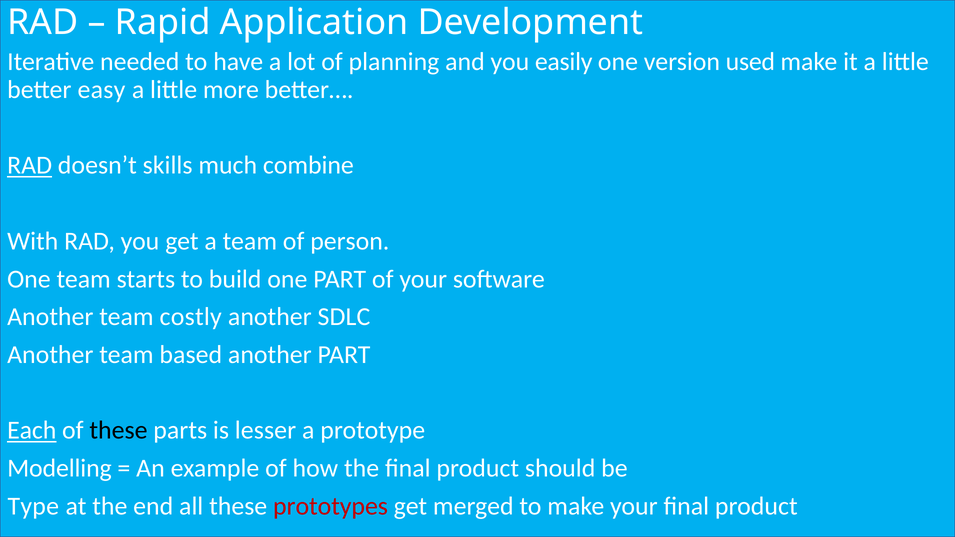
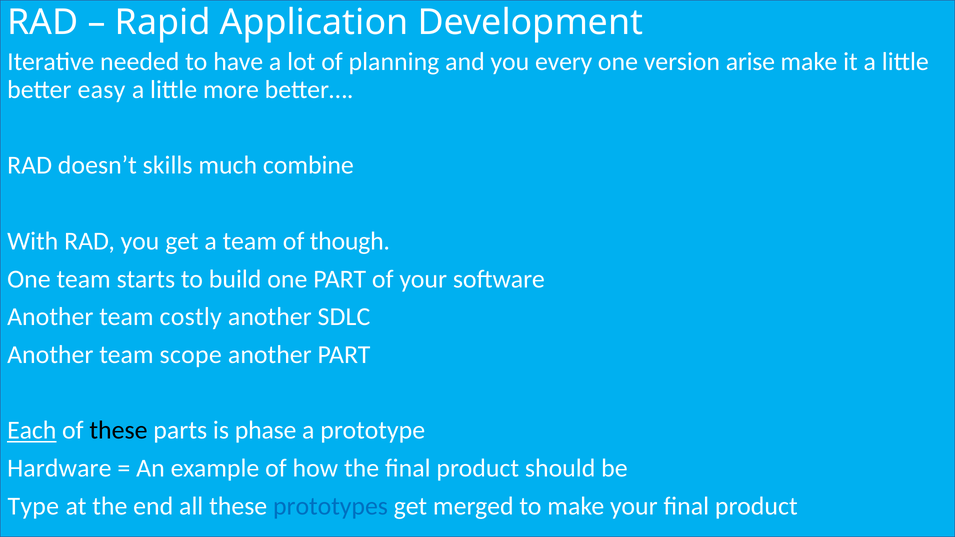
easily: easily -> every
used: used -> arise
RAD at (30, 166) underline: present -> none
person: person -> though
based: based -> scope
lesser: lesser -> phase
Modelling: Modelling -> Hardware
prototypes colour: red -> blue
